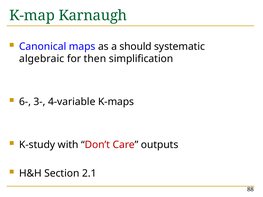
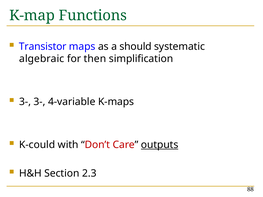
Karnaugh: Karnaugh -> Functions
Canonical: Canonical -> Transistor
6- at (25, 102): 6- -> 3-
K-study: K-study -> K-could
outputs underline: none -> present
2.1: 2.1 -> 2.3
